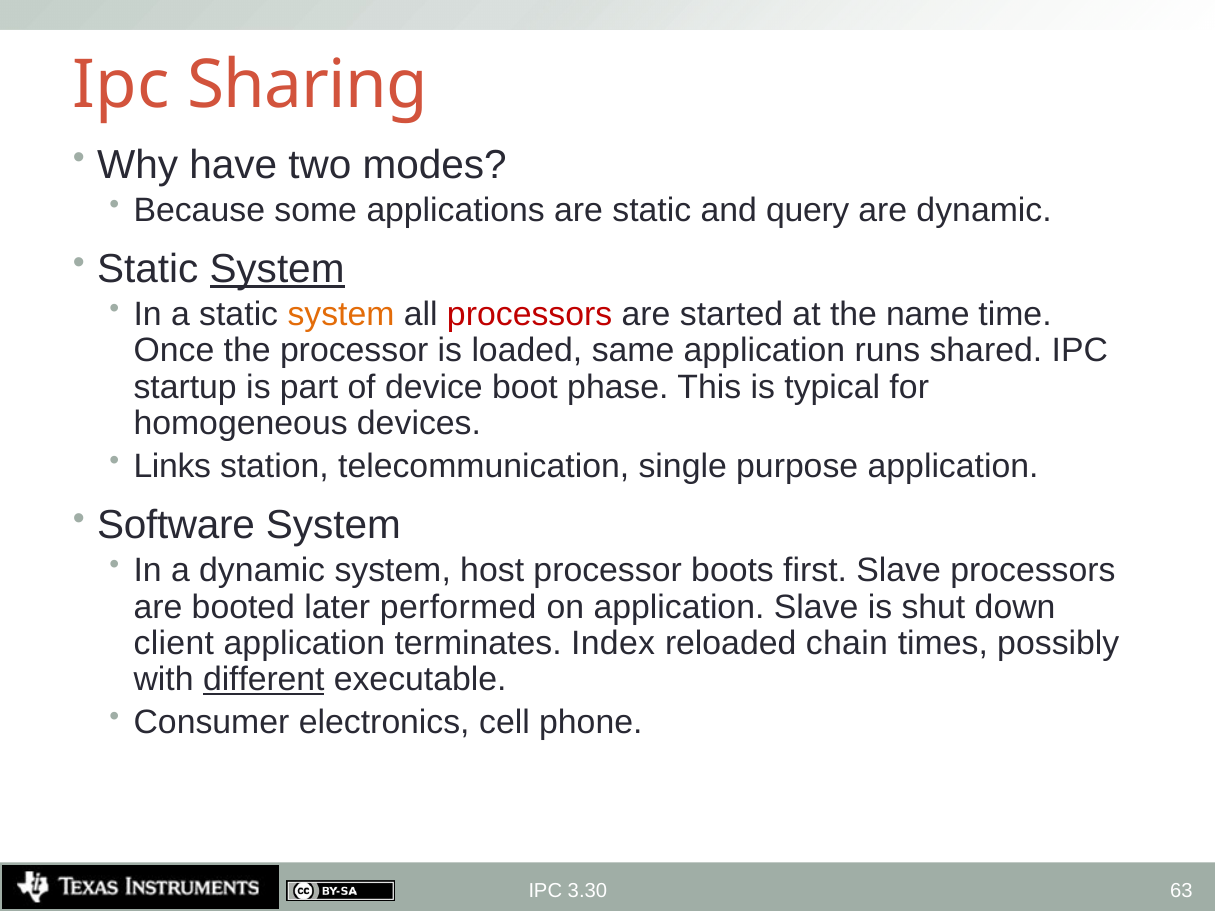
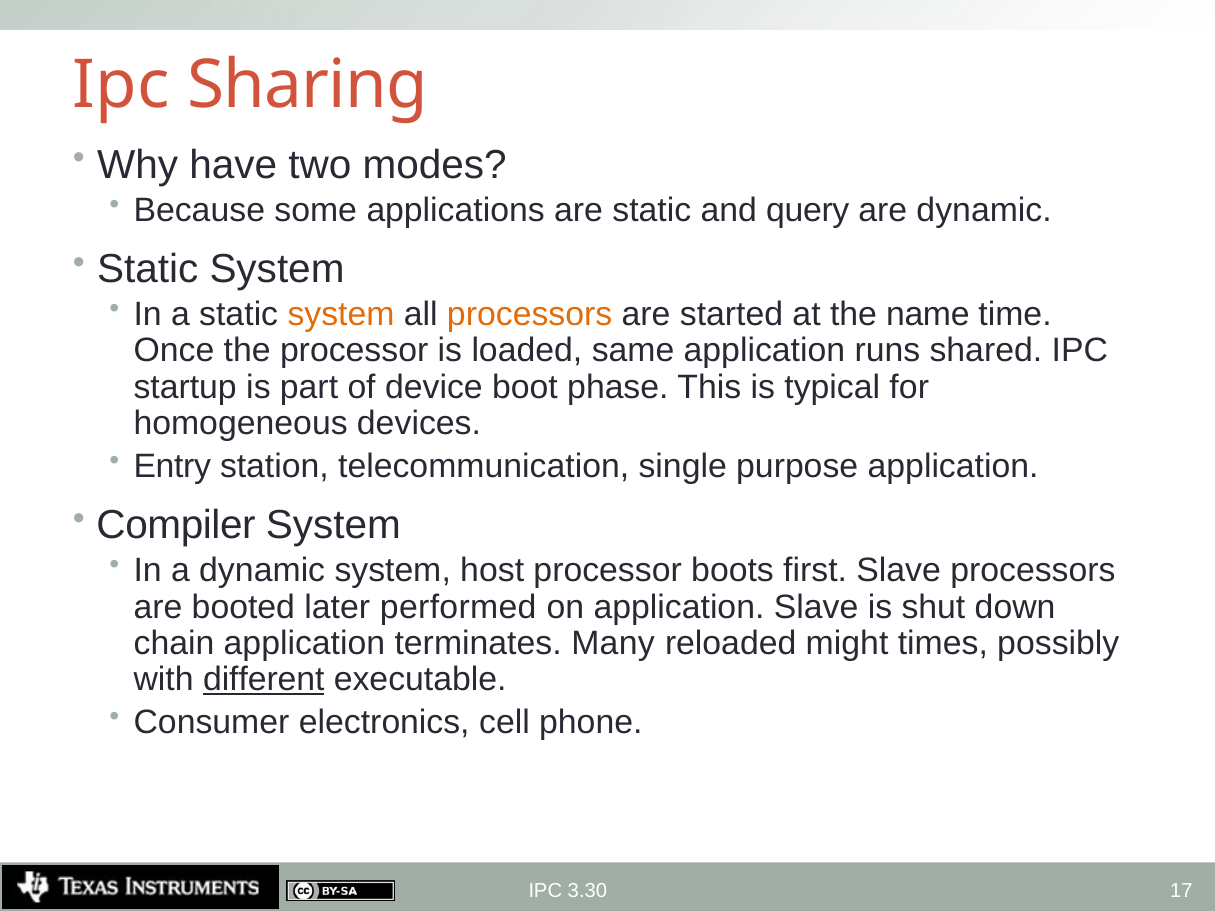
System at (277, 269) underline: present -> none
processors at (530, 314) colour: red -> orange
Links: Links -> Entry
Software: Software -> Compiler
client: client -> chain
Index: Index -> Many
chain: chain -> might
63: 63 -> 17
